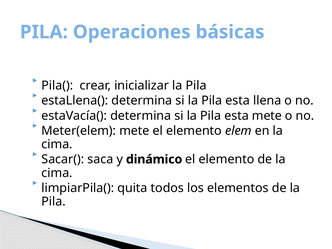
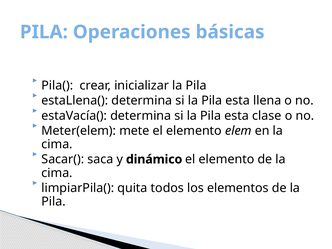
esta mete: mete -> clase
